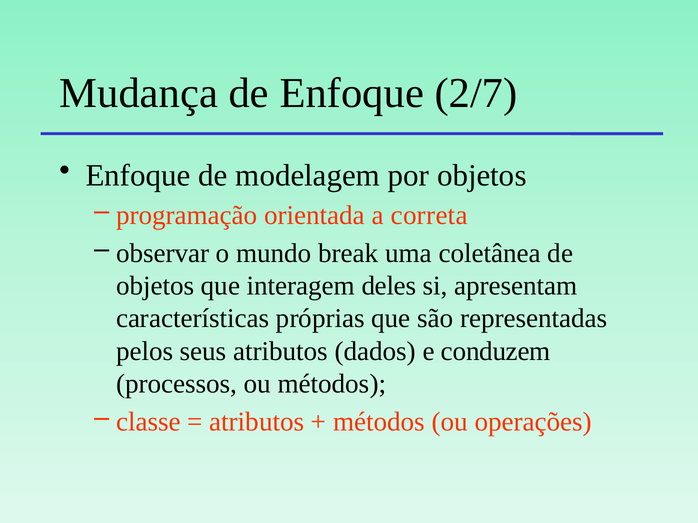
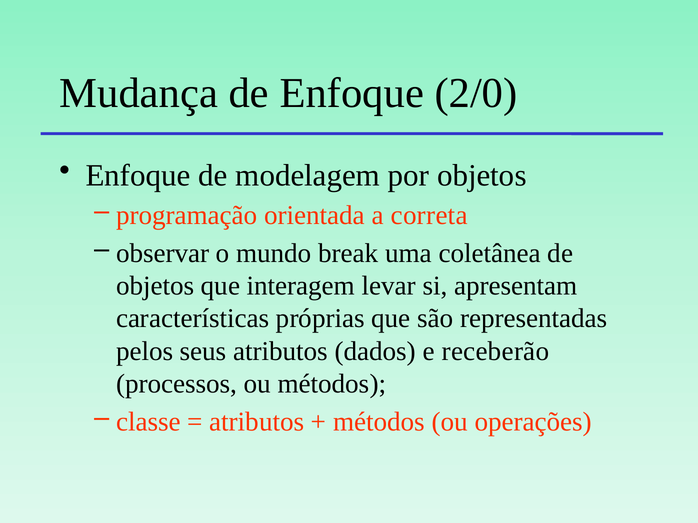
2/7: 2/7 -> 2/0
deles: deles -> levar
conduzem: conduzem -> receberão
